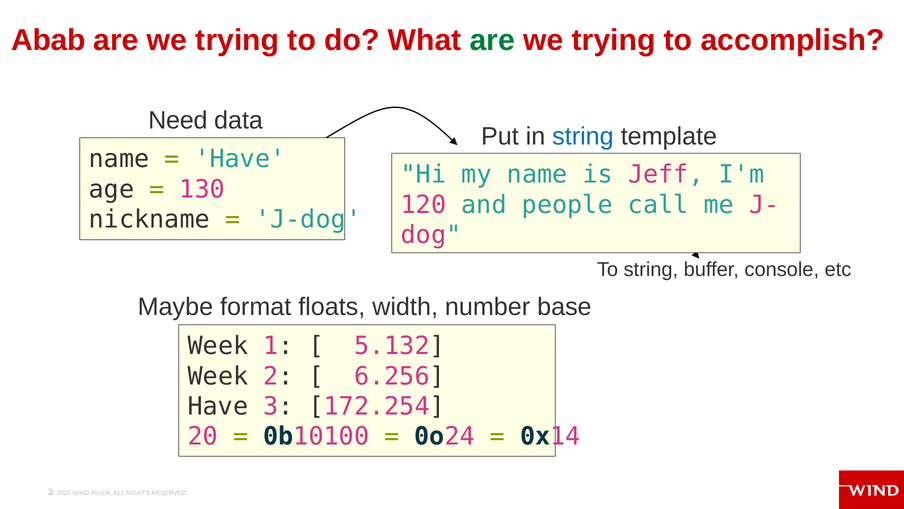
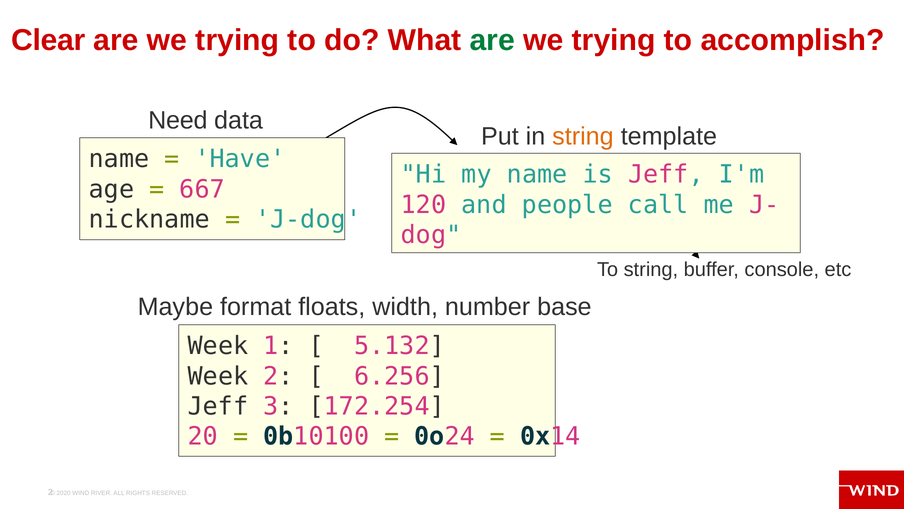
Abab: Abab -> Clear
string at (583, 136) colour: blue -> orange
130: 130 -> 667
Have at (218, 406): Have -> Jeff
